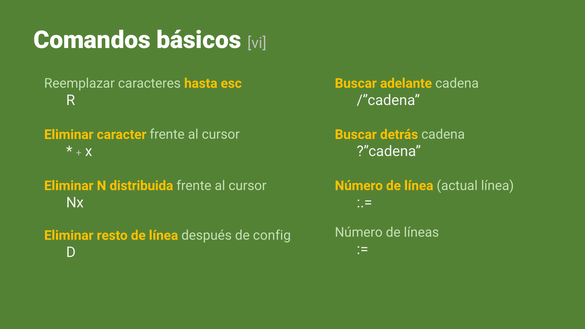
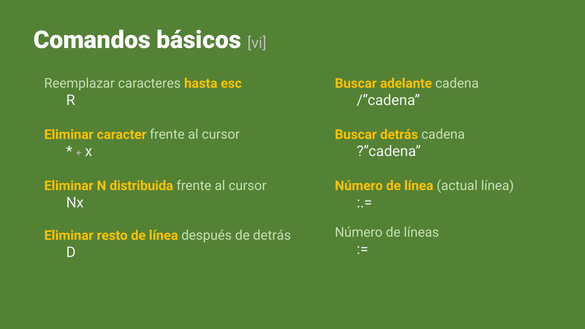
de config: config -> detrás
